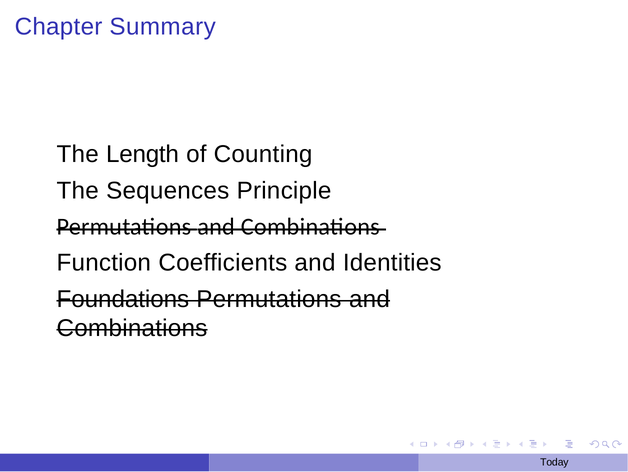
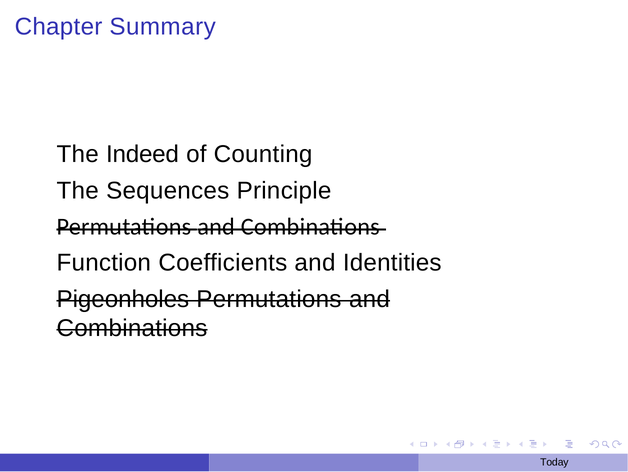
Length: Length -> Indeed
Foundations: Foundations -> Pigeonholes
